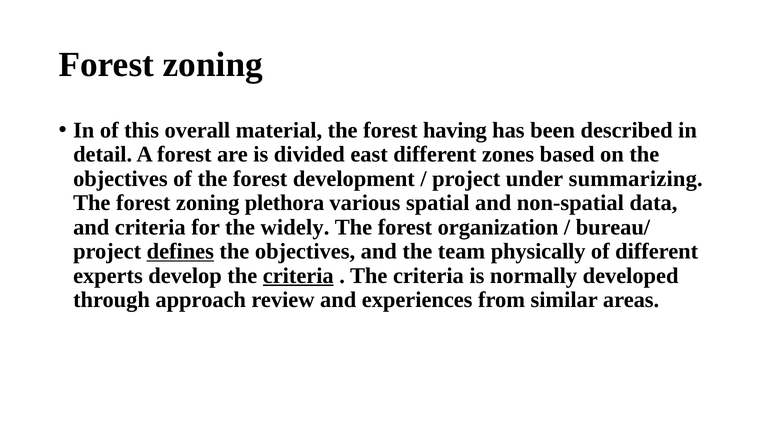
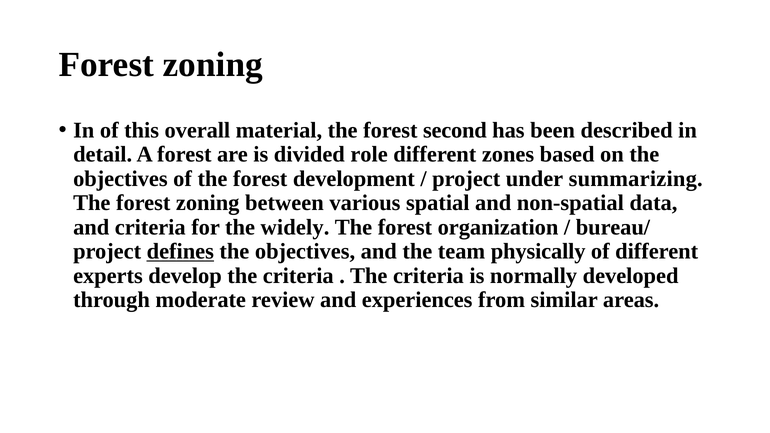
having: having -> second
east: east -> role
plethora: plethora -> between
criteria at (298, 276) underline: present -> none
approach: approach -> moderate
